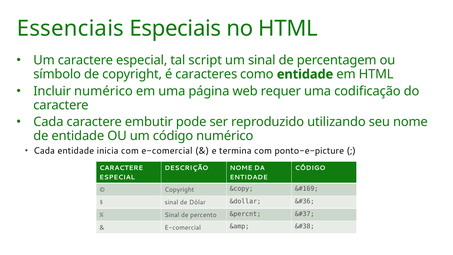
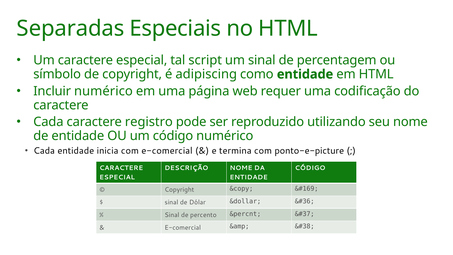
Essenciais: Essenciais -> Separadas
caracteres: caracteres -> adipiscing
embutir: embutir -> registro
